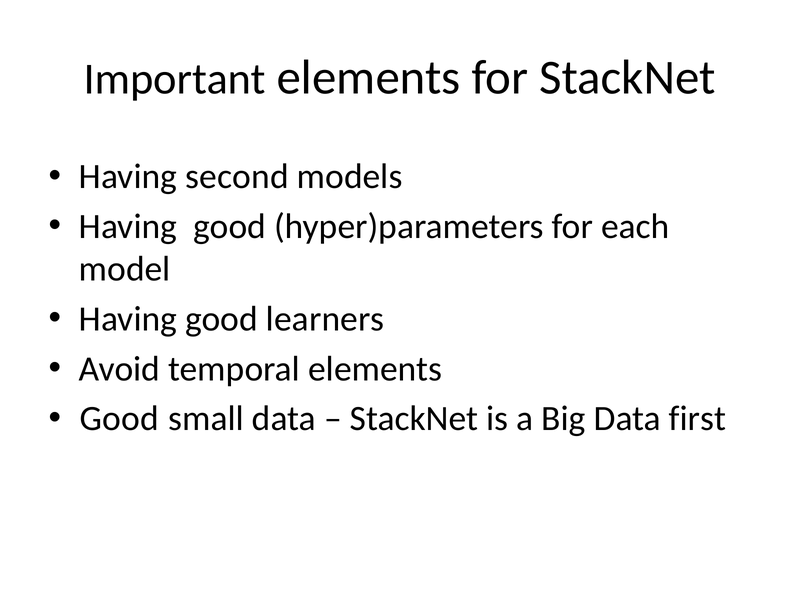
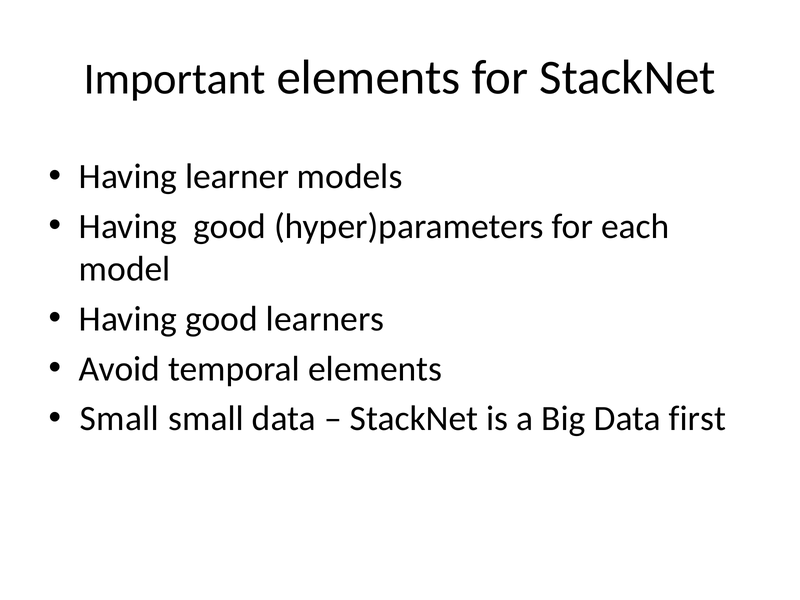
second: second -> learner
Good at (119, 419): Good -> Small
